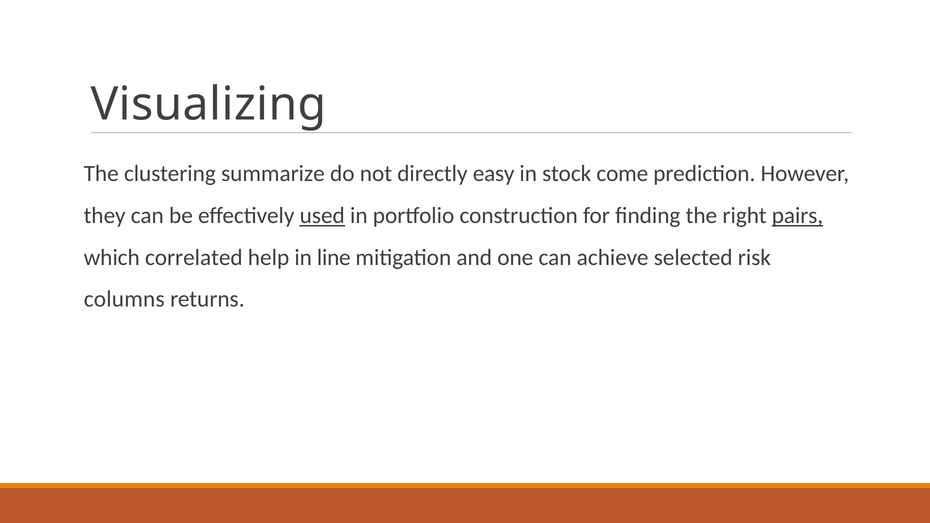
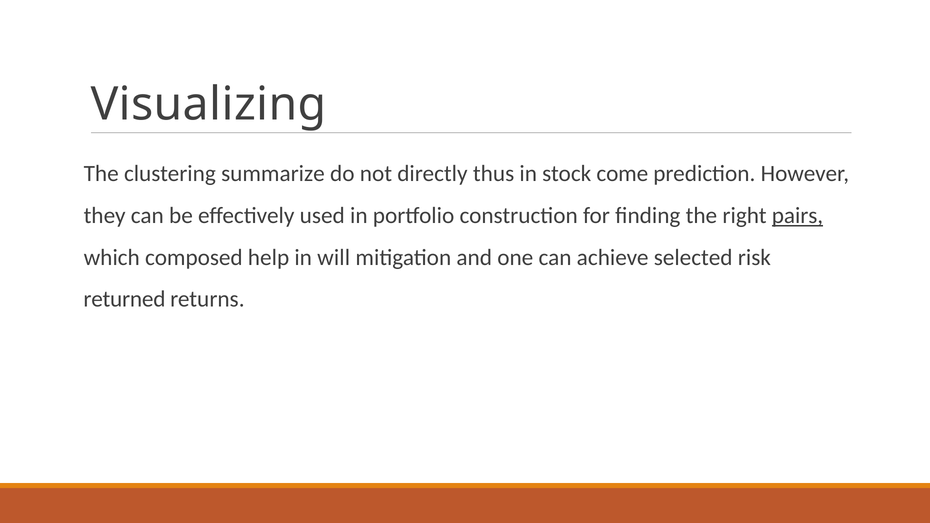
easy: easy -> thus
used underline: present -> none
correlated: correlated -> composed
line: line -> will
columns: columns -> returned
